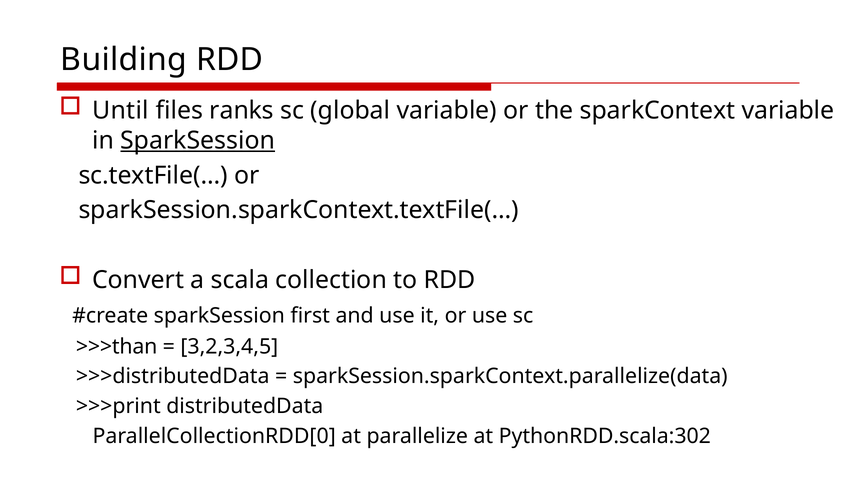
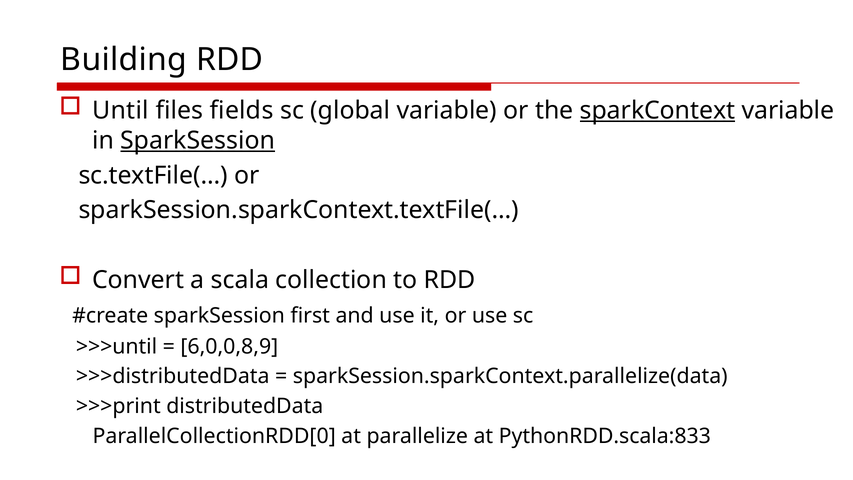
ranks: ranks -> fields
sparkContext underline: none -> present
>>>than: >>>than -> >>>until
3,2,3,4,5: 3,2,3,4,5 -> 6,0,0,8,9
PythonRDD.scala:302: PythonRDD.scala:302 -> PythonRDD.scala:833
